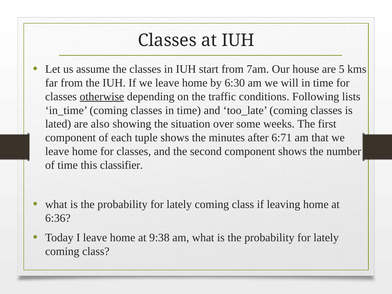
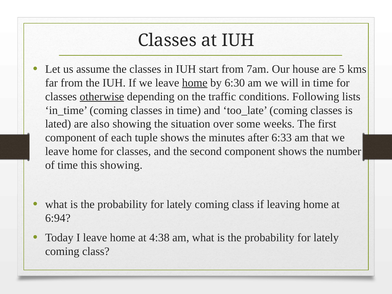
home at (195, 83) underline: none -> present
6:71: 6:71 -> 6:33
this classifier: classifier -> showing
6:36: 6:36 -> 6:94
9:38: 9:38 -> 4:38
